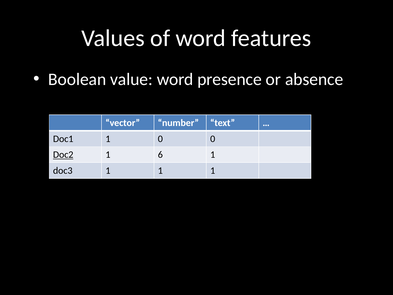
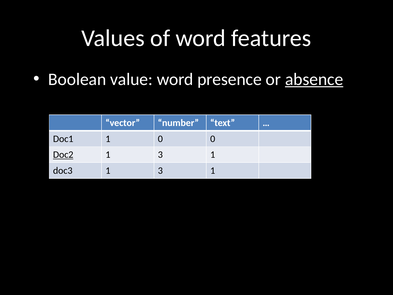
absence underline: none -> present
6 at (160, 155): 6 -> 3
doc3 1 1: 1 -> 3
